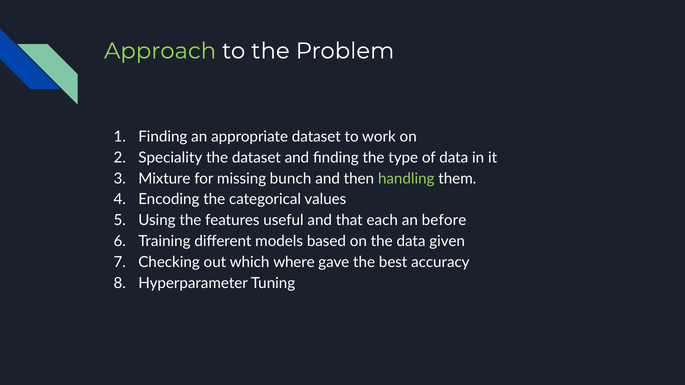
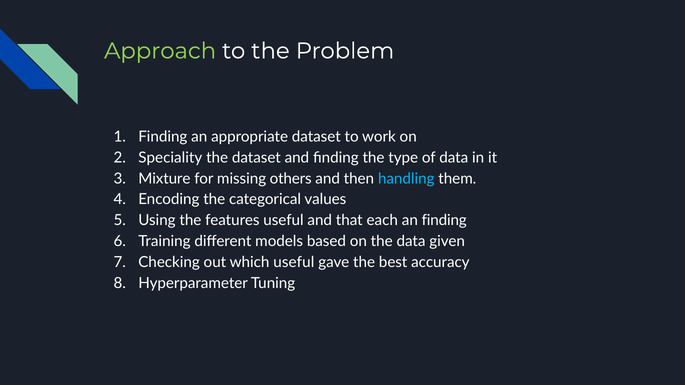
bunch: bunch -> others
handling colour: light green -> light blue
an before: before -> finding
which where: where -> useful
